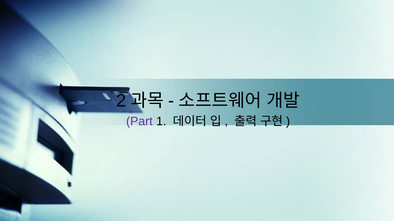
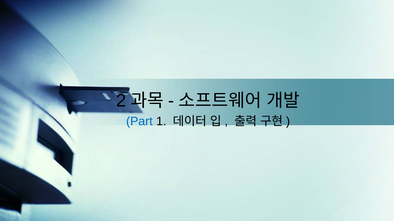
Part colour: purple -> blue
